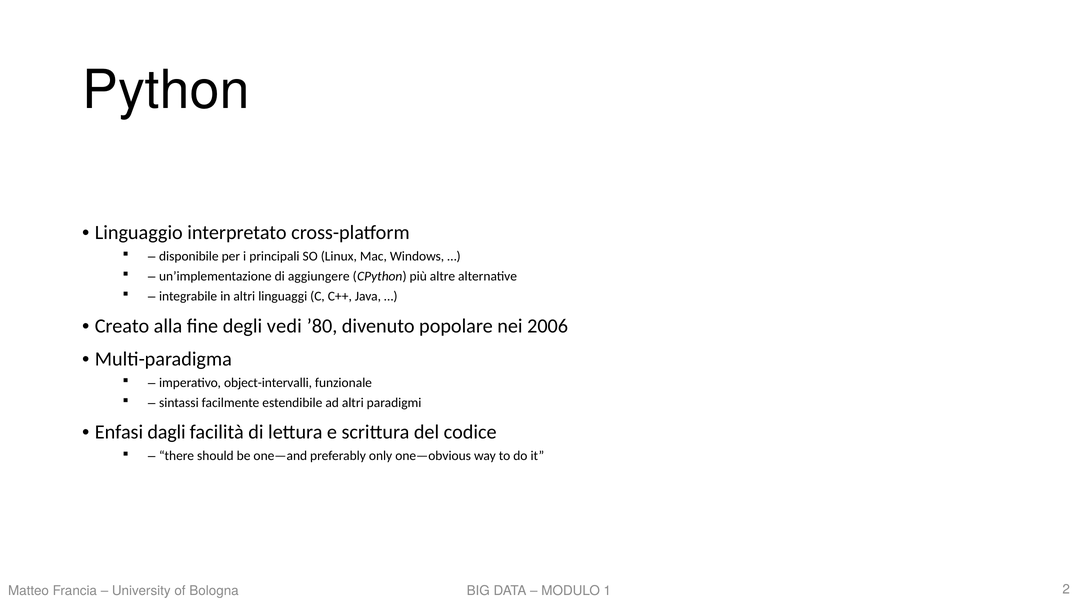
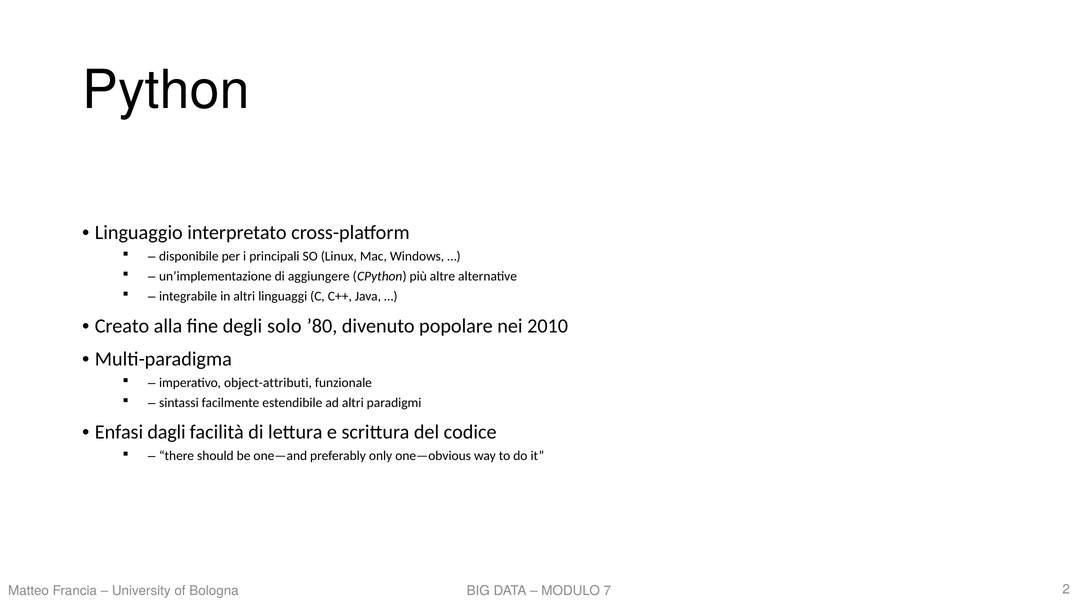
vedi: vedi -> solo
2006: 2006 -> 2010
object-intervalli: object-intervalli -> object-attributi
1: 1 -> 7
